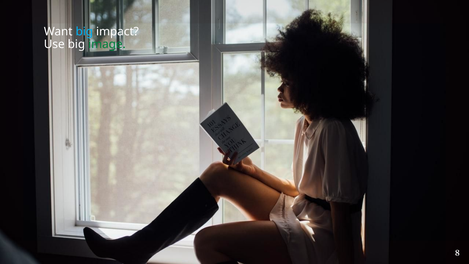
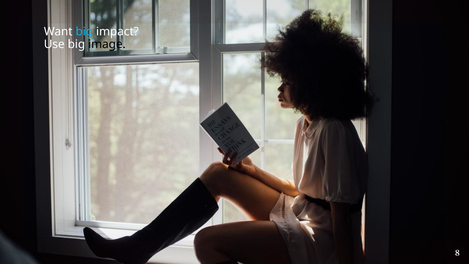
image colour: green -> black
